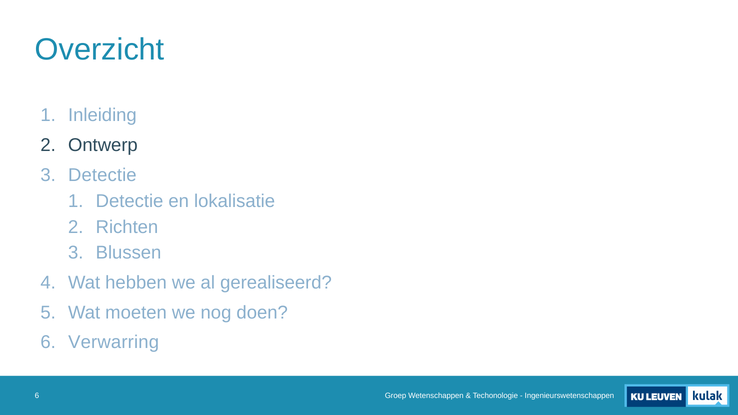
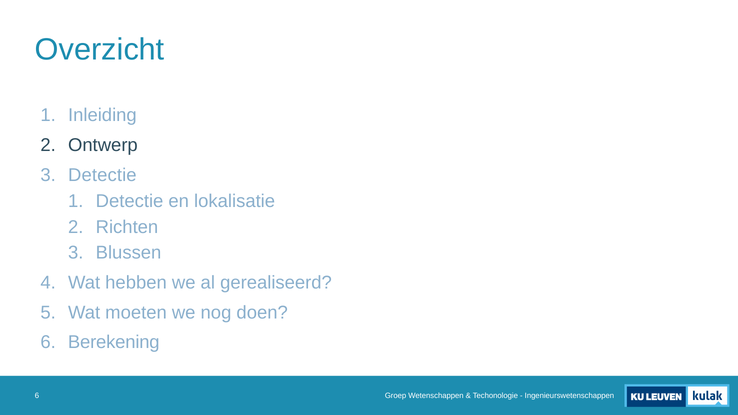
Verwarring: Verwarring -> Berekening
